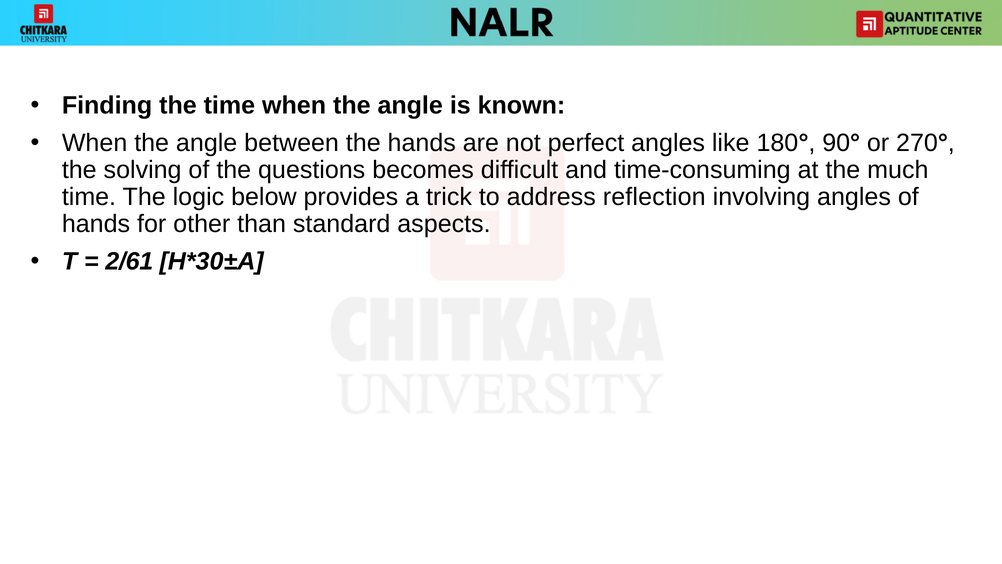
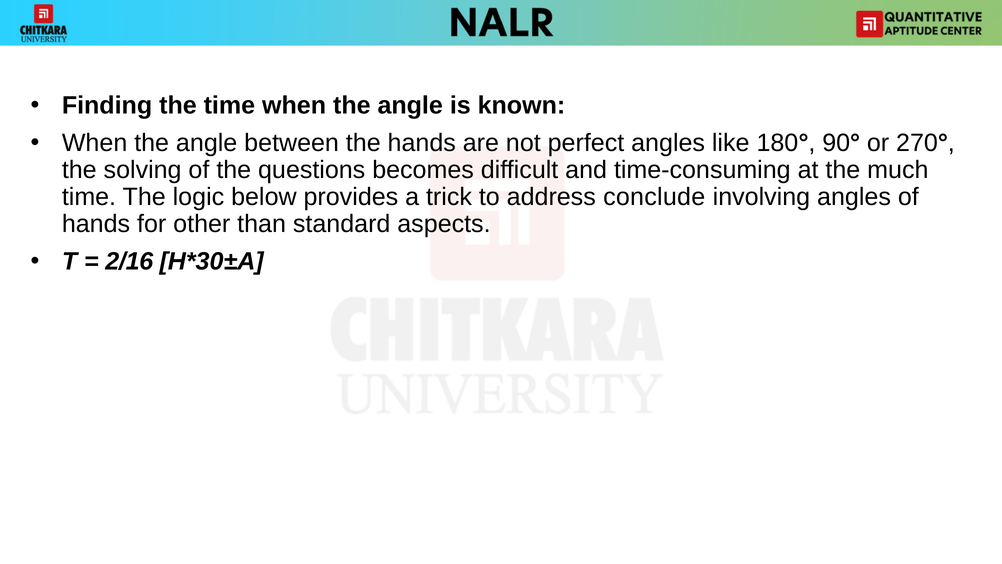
reflection: reflection -> conclude
2/61: 2/61 -> 2/16
